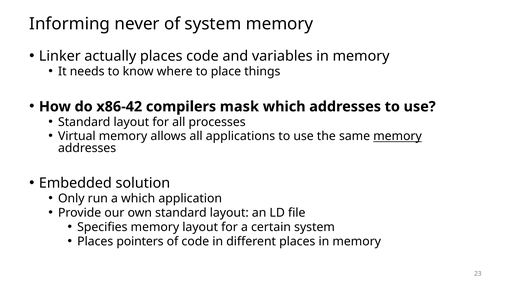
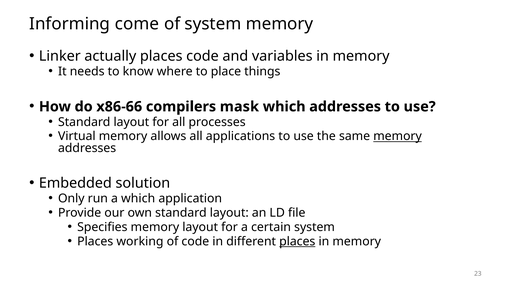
never: never -> come
x86-42: x86-42 -> x86-66
pointers: pointers -> working
places at (297, 242) underline: none -> present
